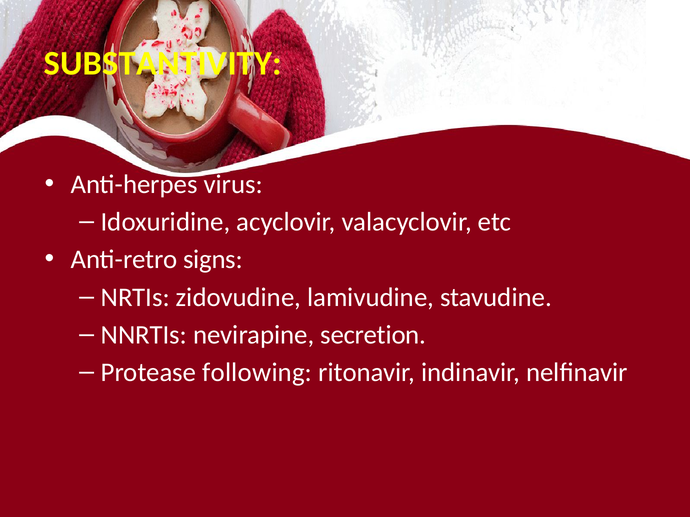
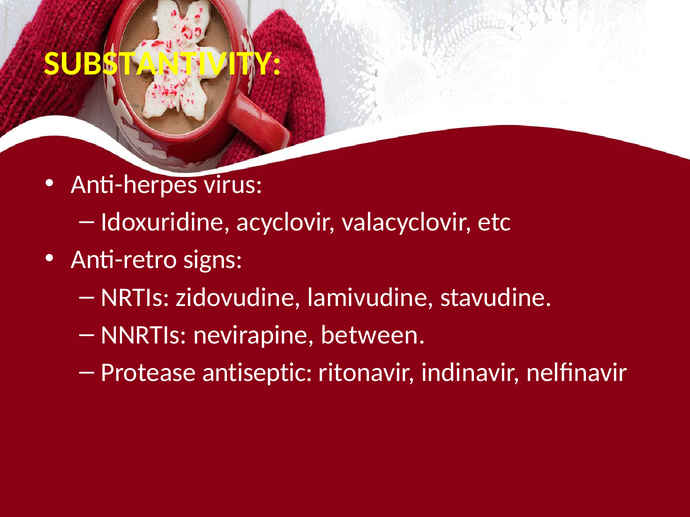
secretion: secretion -> between
following: following -> antiseptic
